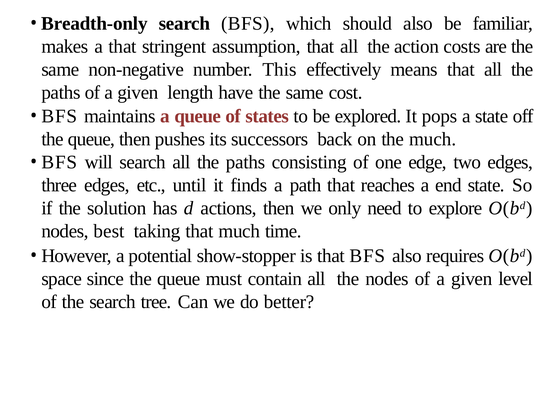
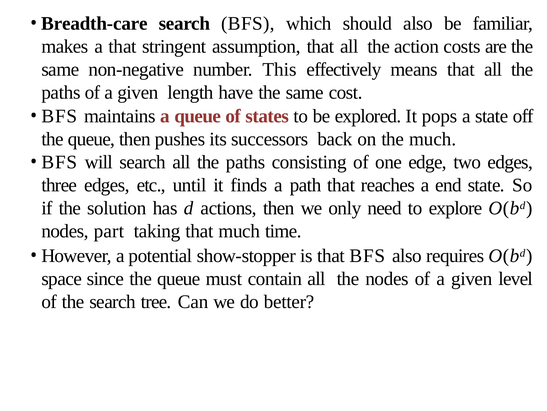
Breadth-only: Breadth-only -> Breadth-care
best: best -> part
